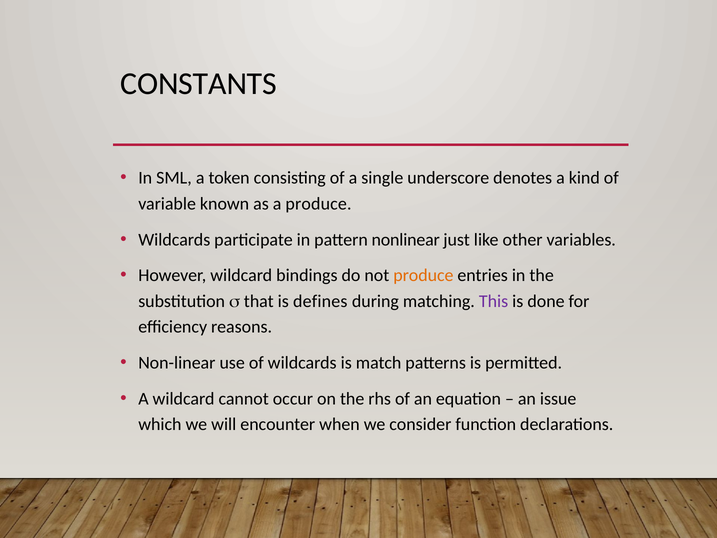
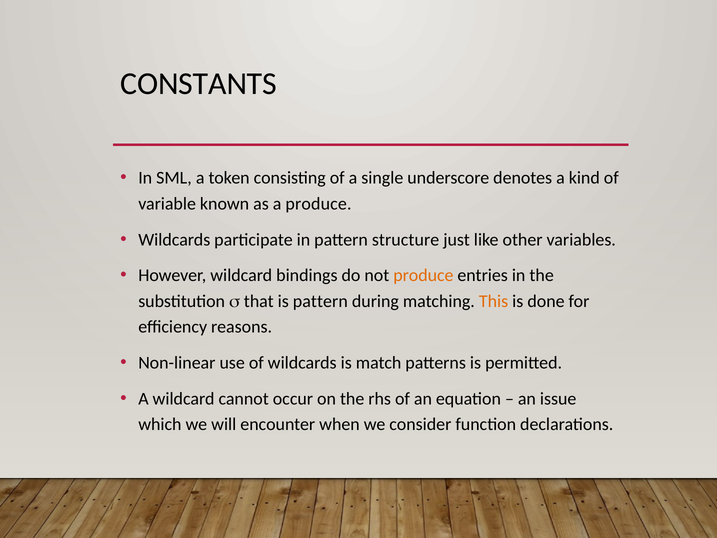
nonlinear: nonlinear -> structure
is defines: defines -> pattern
This colour: purple -> orange
